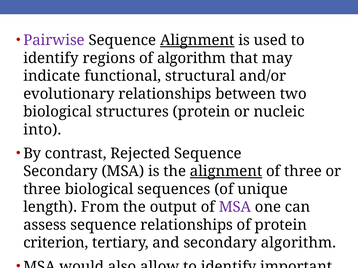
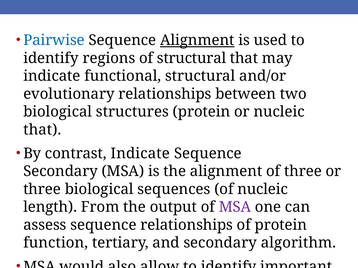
Pairwise colour: purple -> blue
of algorithm: algorithm -> structural
into at (42, 130): into -> that
contrast Rejected: Rejected -> Indicate
alignment at (226, 172) underline: present -> none
of unique: unique -> nucleic
criterion at (56, 243): criterion -> function
